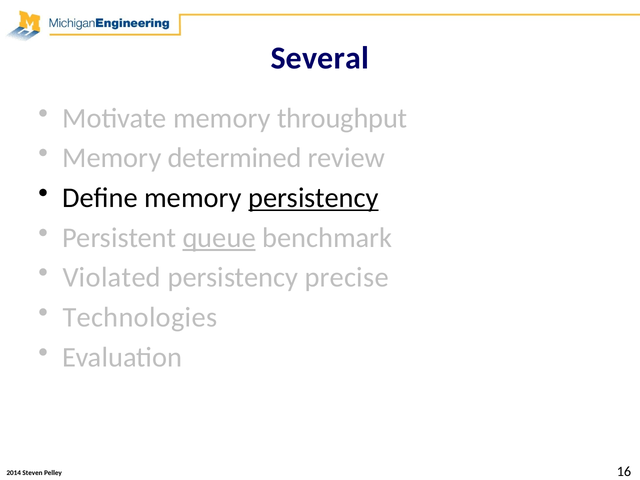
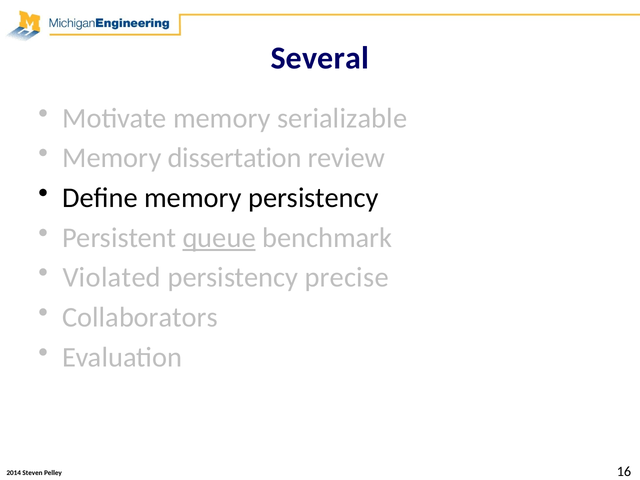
throughput: throughput -> serializable
determined: determined -> dissertation
persistency at (313, 198) underline: present -> none
Technologies: Technologies -> Collaborators
